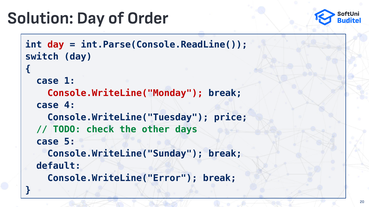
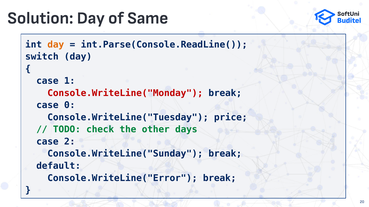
Order: Order -> Same
day at (56, 45) colour: red -> orange
4: 4 -> 0
5: 5 -> 2
